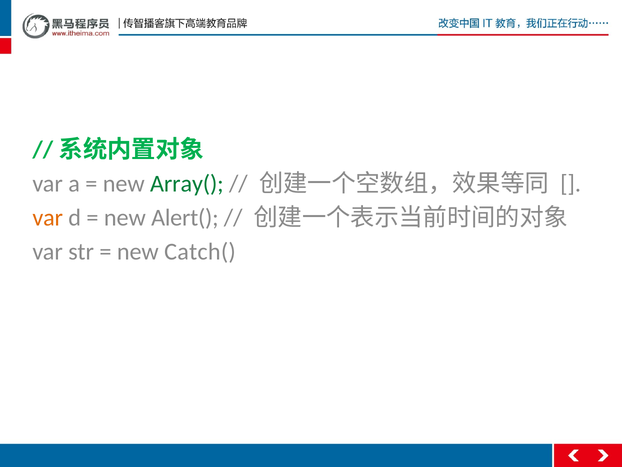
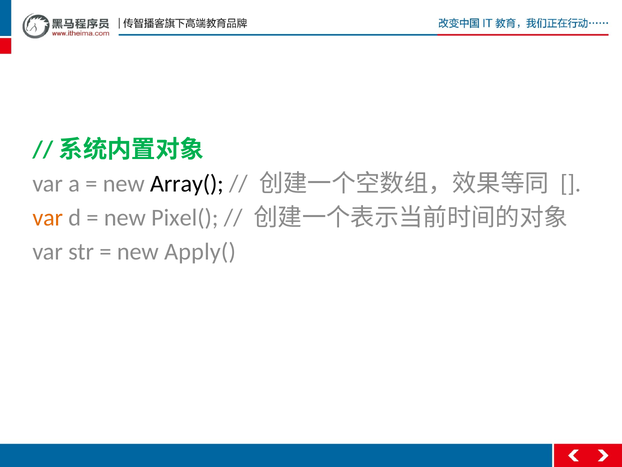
Array( colour: green -> black
Alert(: Alert( -> Pixel(
Catch(: Catch( -> Apply(
